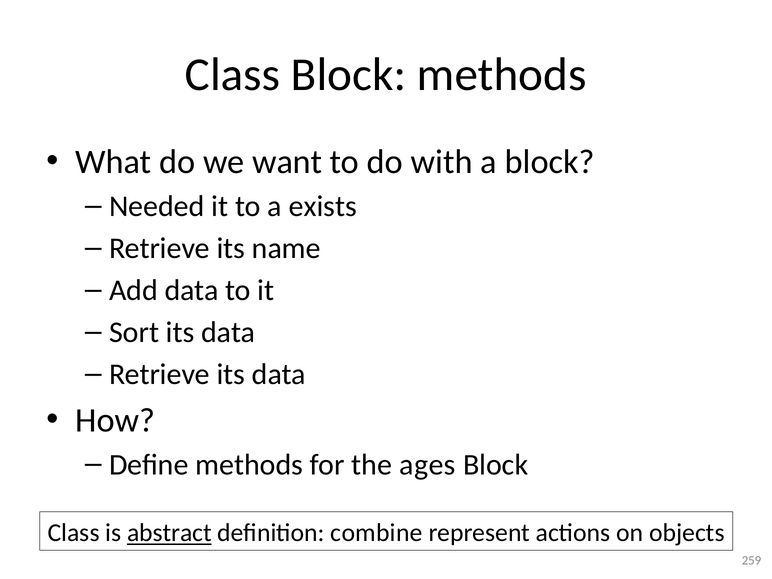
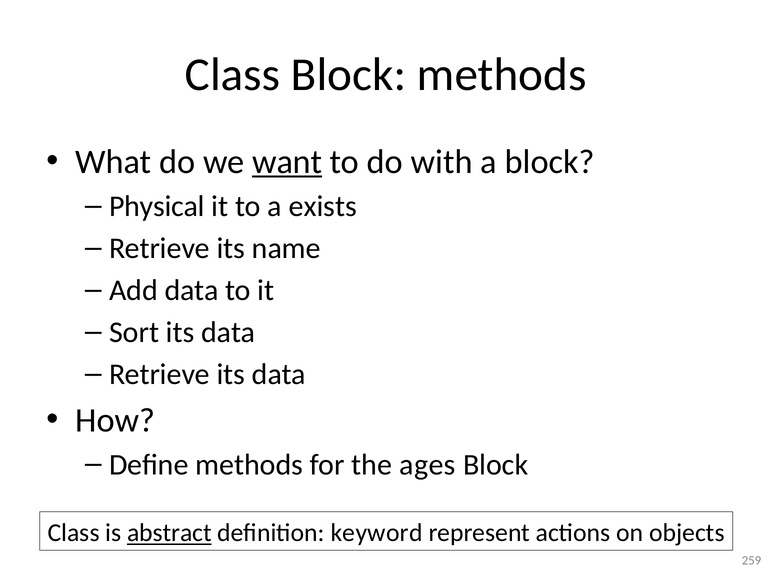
want underline: none -> present
Needed: Needed -> Physical
combine: combine -> keyword
